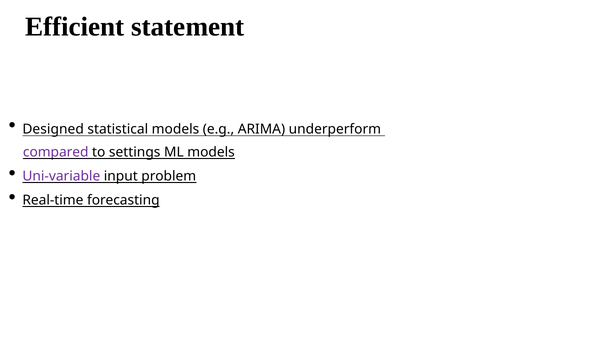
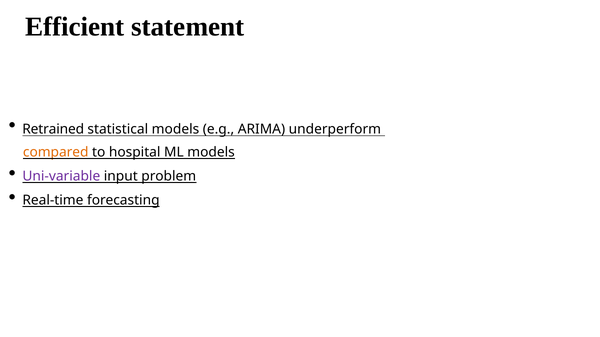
Designed: Designed -> Retrained
compared colour: purple -> orange
settings: settings -> hospital
